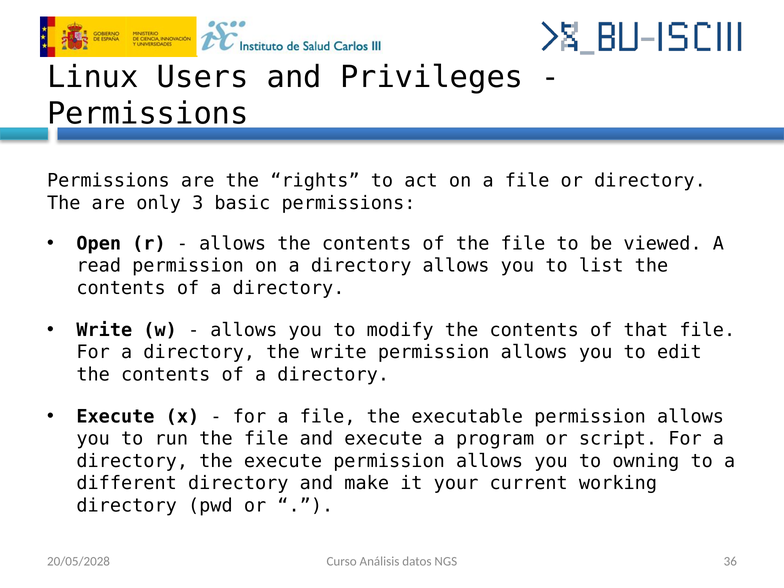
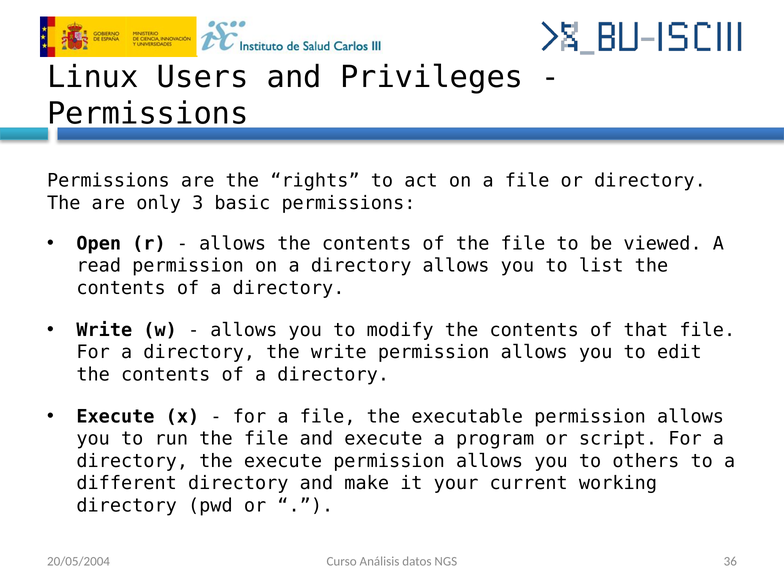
owning: owning -> others
20/05/2028: 20/05/2028 -> 20/05/2004
